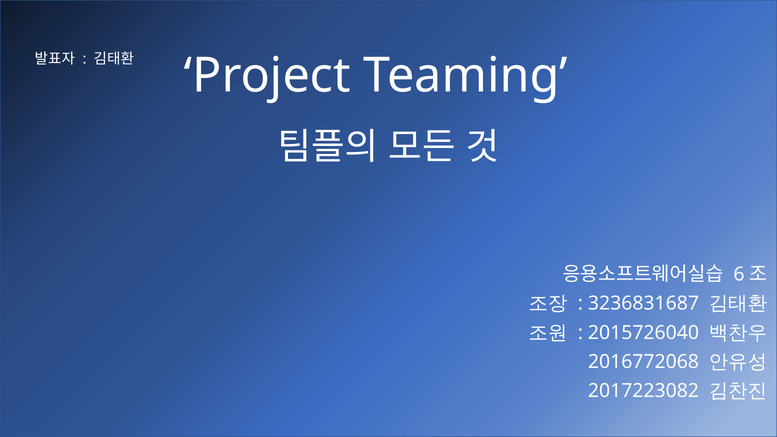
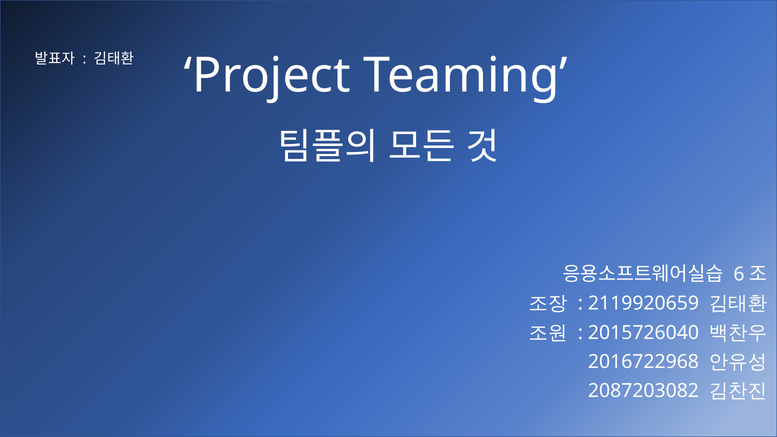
3236831687: 3236831687 -> 2119920659
2016772068: 2016772068 -> 2016722968
2017223082: 2017223082 -> 2087203082
